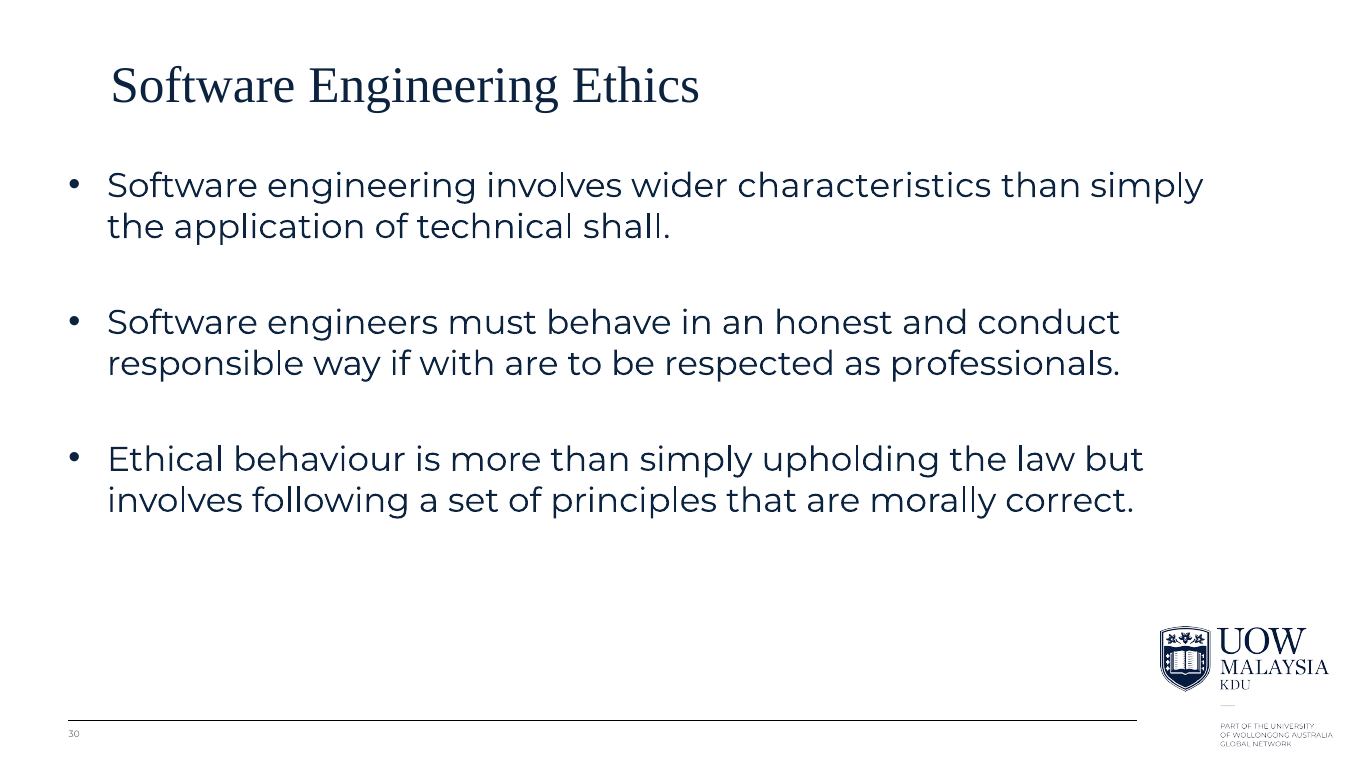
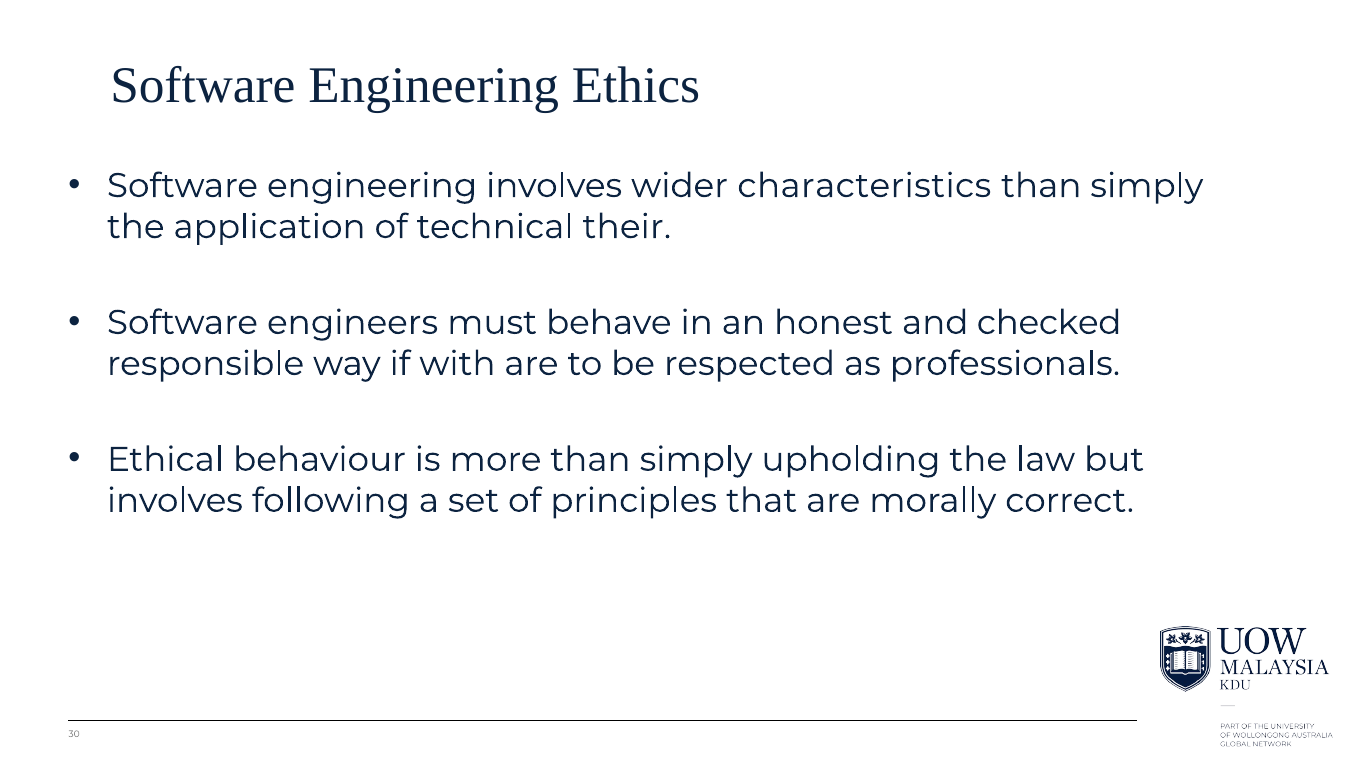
shall: shall -> their
conduct: conduct -> checked
